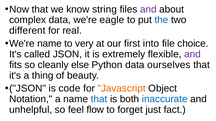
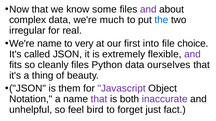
string: string -> some
eagle: eagle -> much
different: different -> irregular
cleanly else: else -> files
code: code -> them
Javascript colour: orange -> purple
that at (99, 99) colour: blue -> purple
inaccurate colour: blue -> purple
flow: flow -> bird
